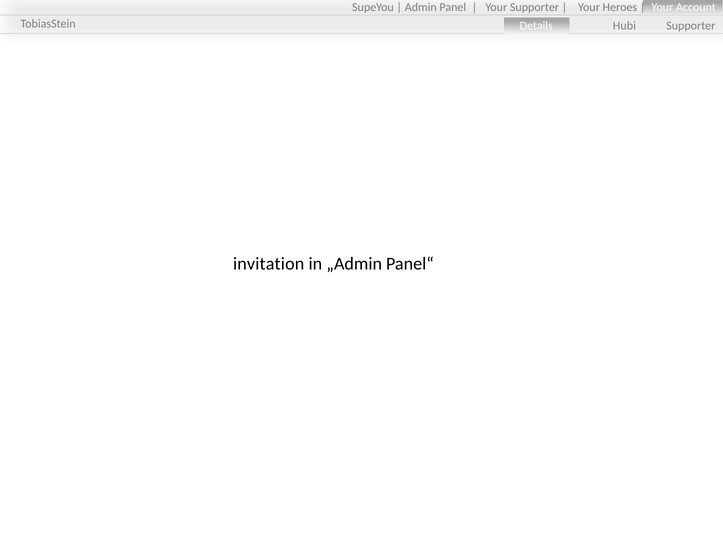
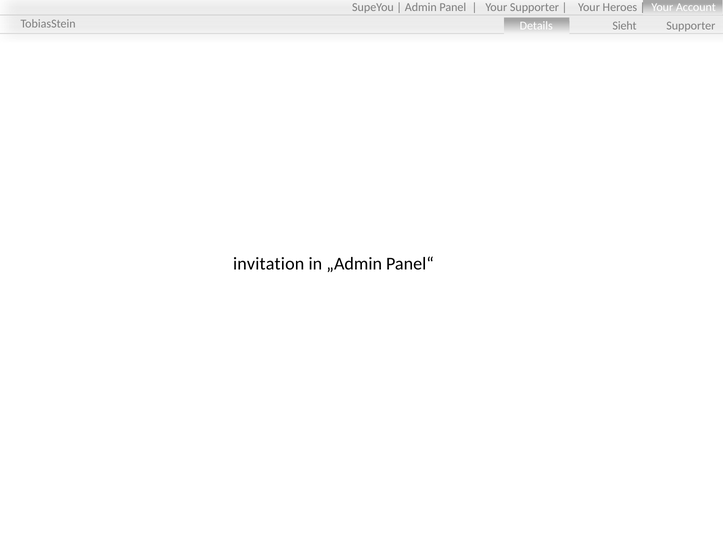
Hubi: Hubi -> Sieht
